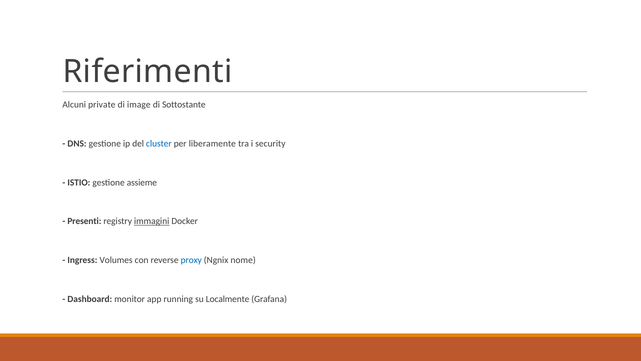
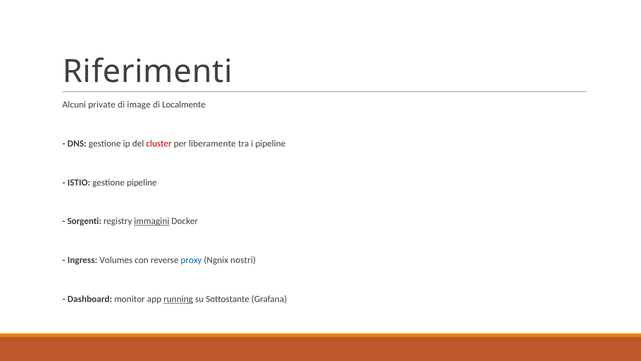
Sottostante: Sottostante -> Localmente
cluster colour: blue -> red
i security: security -> pipeline
gestione assieme: assieme -> pipeline
Presenti: Presenti -> Sorgenti
nome: nome -> nostri
running underline: none -> present
Localmente: Localmente -> Sottostante
